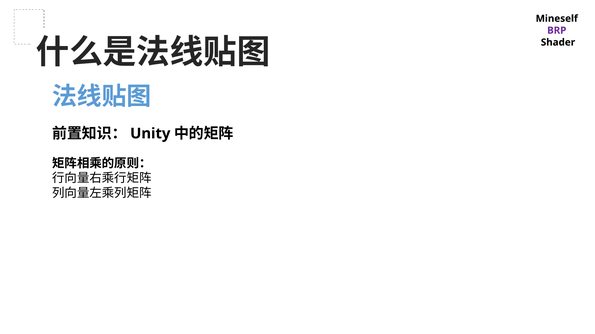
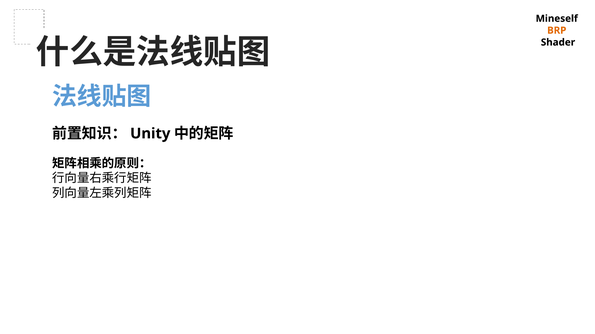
BRP colour: purple -> orange
